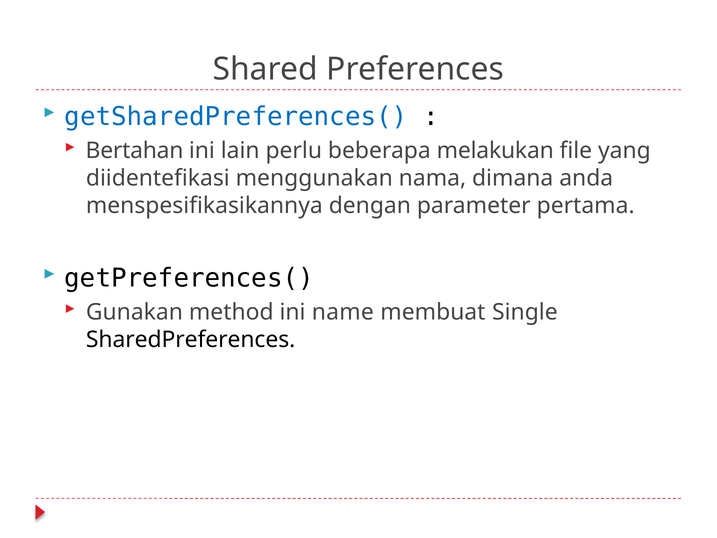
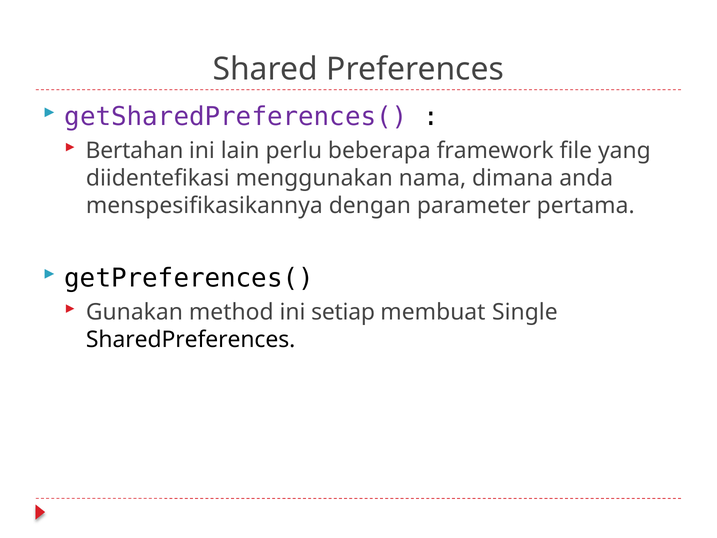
getSharedPreferences( colour: blue -> purple
melakukan: melakukan -> framework
name: name -> setiap
